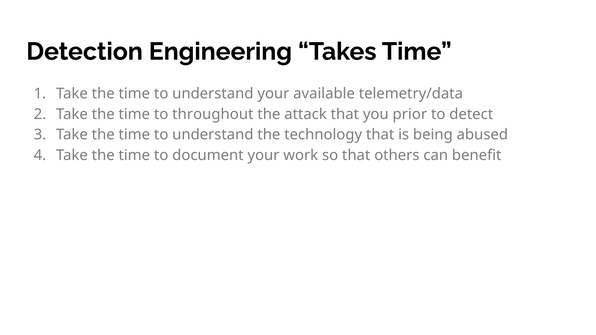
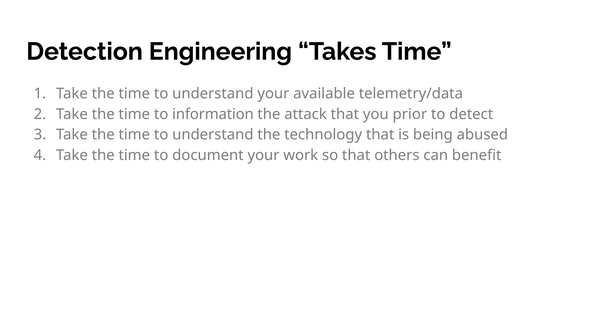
throughout: throughout -> information
